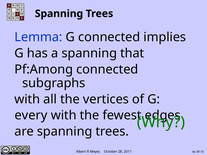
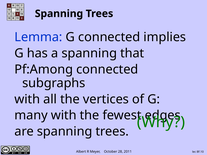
every: every -> many
